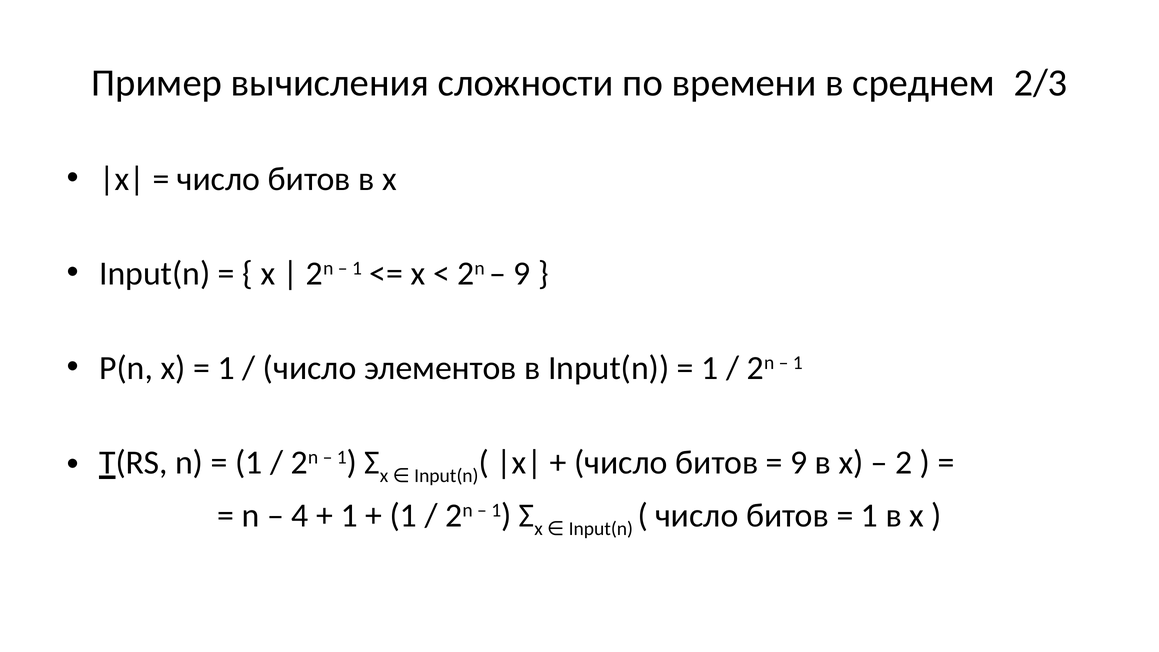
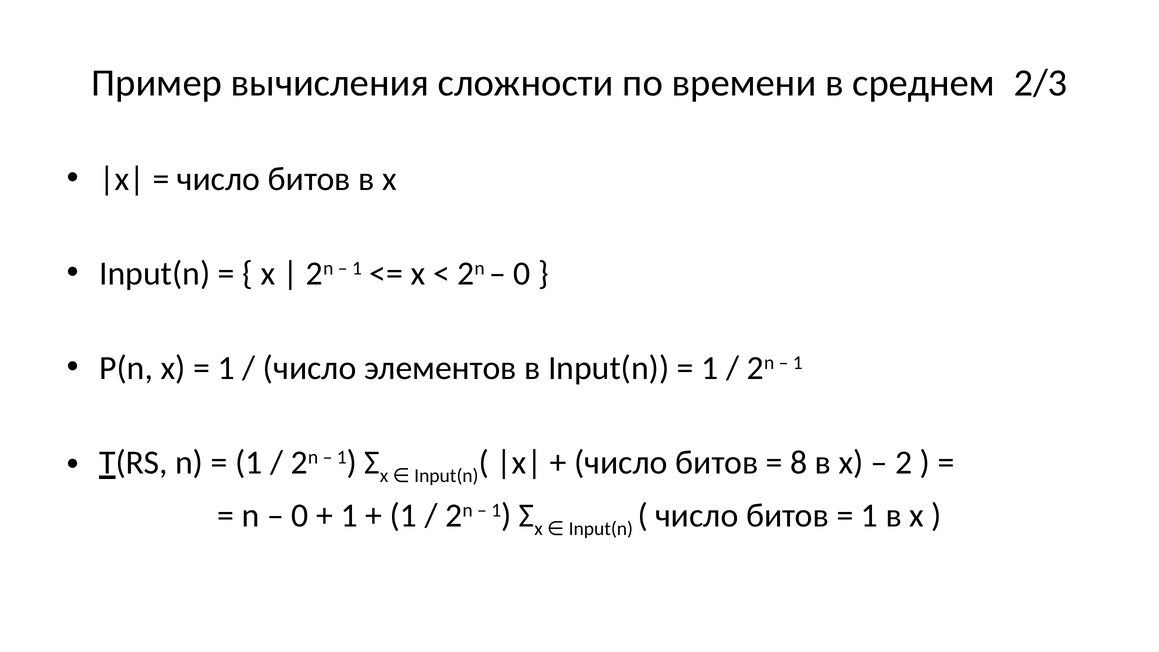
9 at (522, 274): 9 -> 0
9 at (799, 463): 9 -> 8
4 at (300, 515): 4 -> 0
